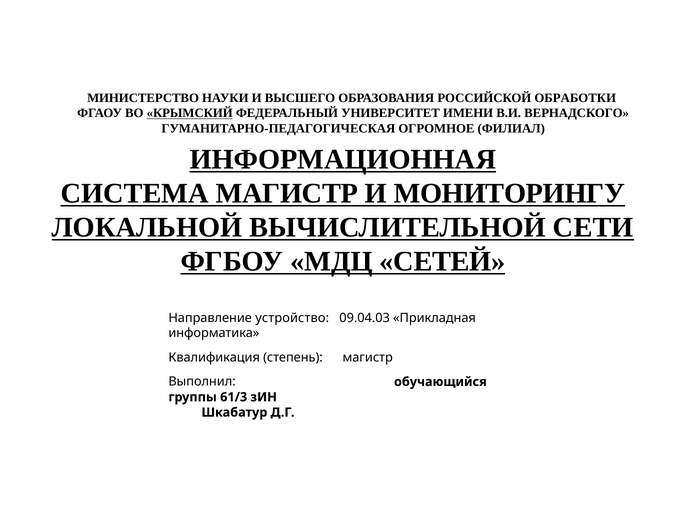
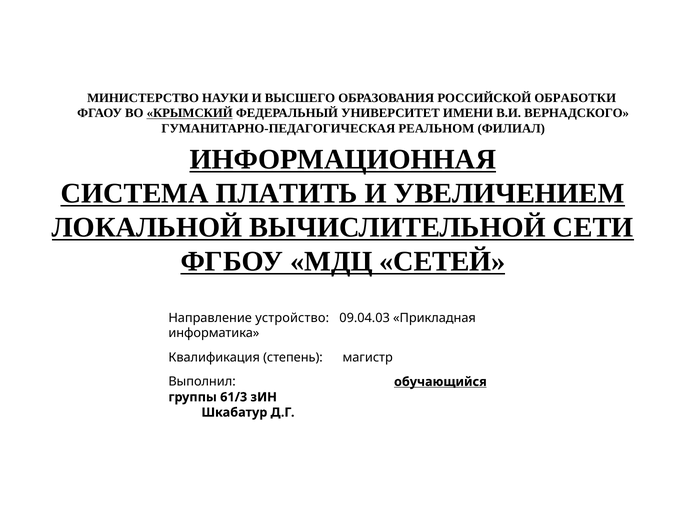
ОГРОМНОЕ: ОГРОМНОЕ -> РЕАЛЬНОМ
СИСТЕМА МАГИСТР: МАГИСТР -> ПЛАТИТЬ
МОНИТОРИНГУ: МОНИТОРИНГУ -> УВЕЛИЧЕНИЕМ
обучающийся underline: none -> present
